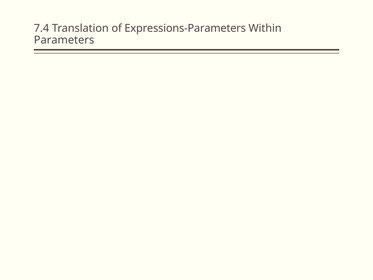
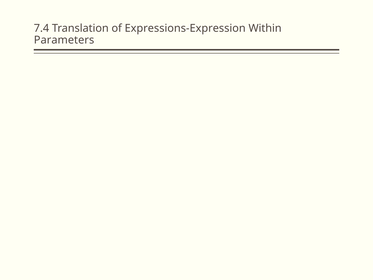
Expressions-Parameters: Expressions-Parameters -> Expressions-Expression
